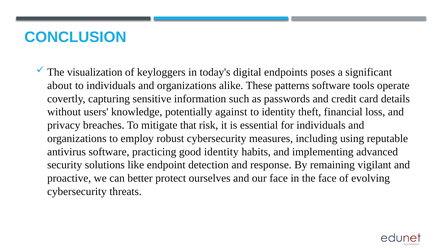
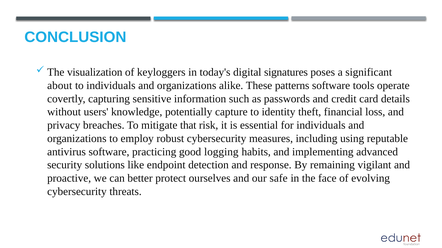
endpoints: endpoints -> signatures
against: against -> capture
good identity: identity -> logging
our face: face -> safe
